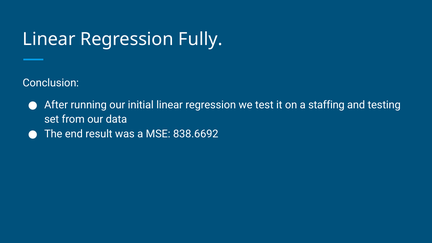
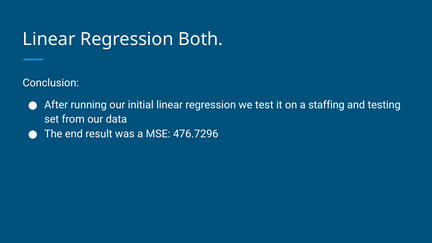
Fully: Fully -> Both
838.6692: 838.6692 -> 476.7296
